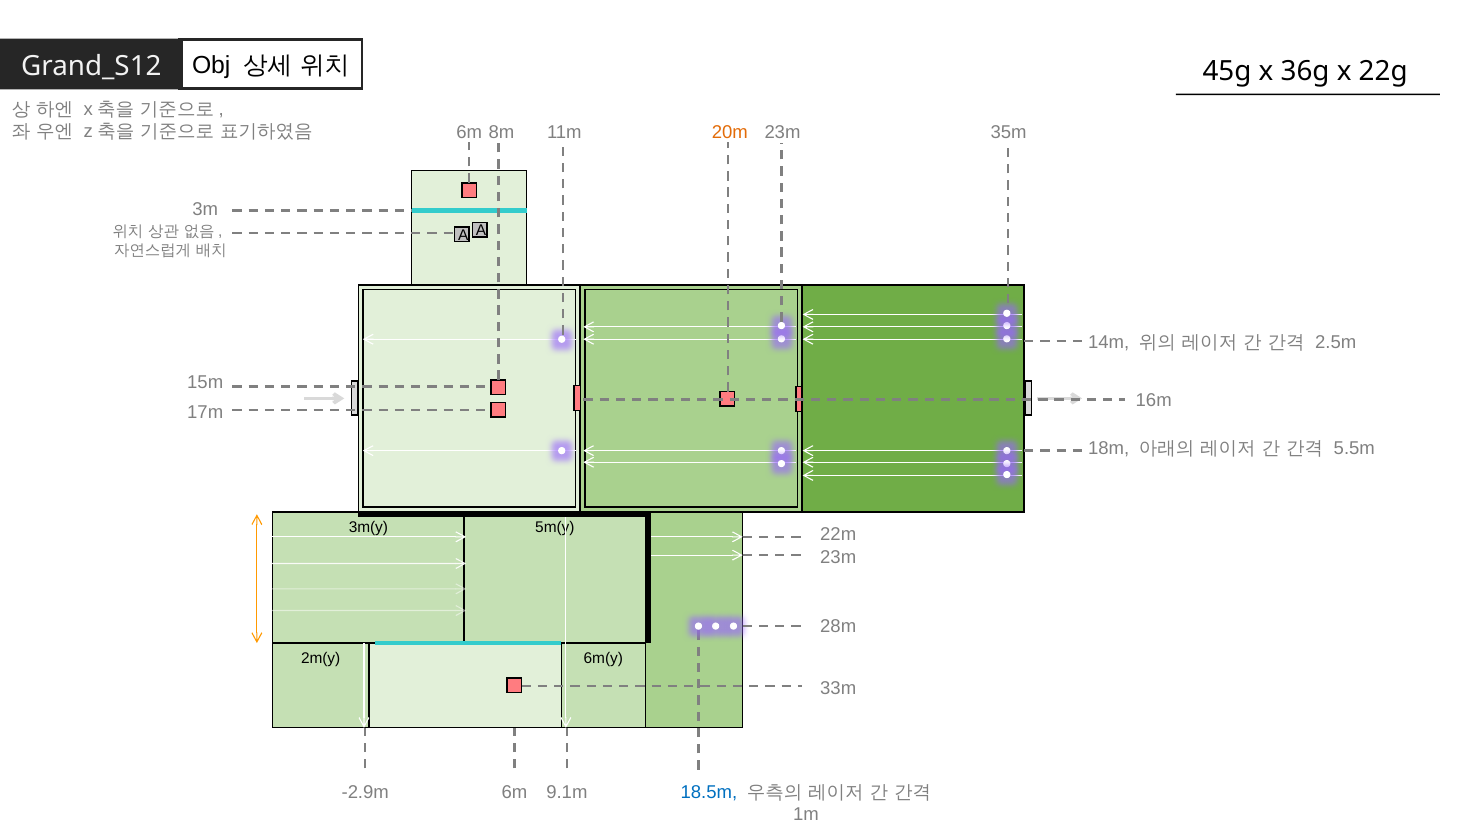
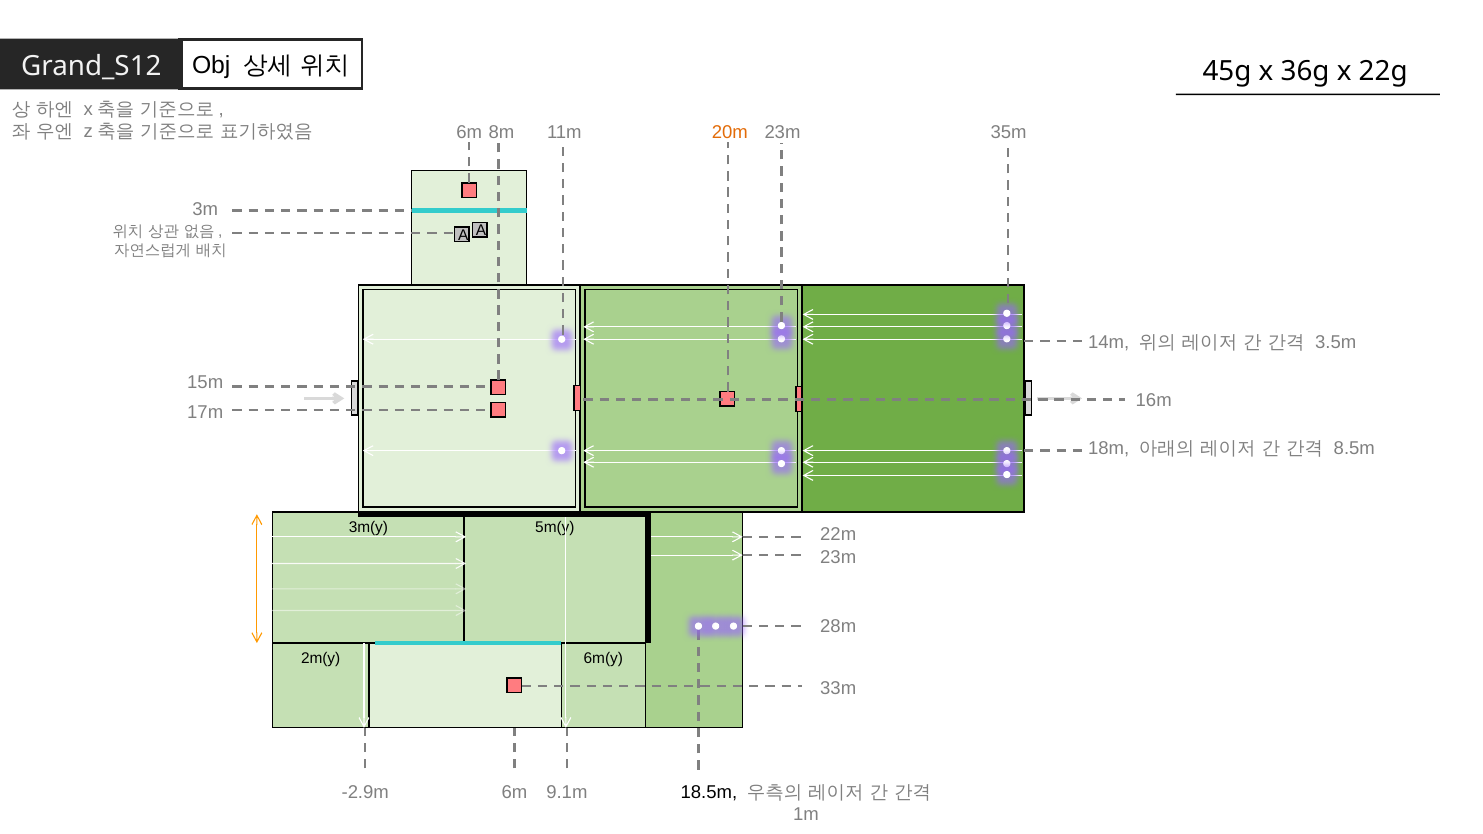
2.5m: 2.5m -> 3.5m
5.5m: 5.5m -> 8.5m
18.5m colour: blue -> black
